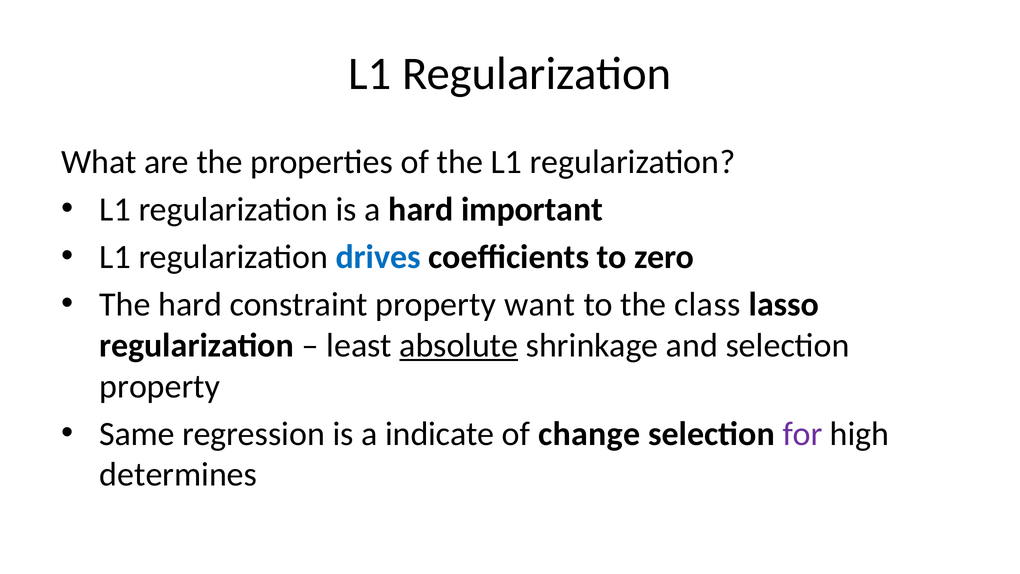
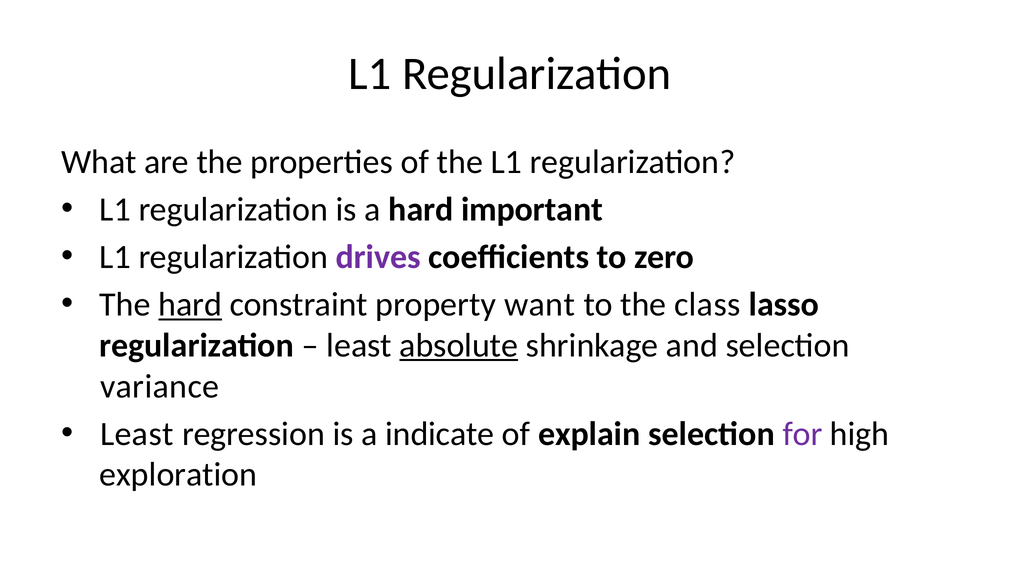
drives colour: blue -> purple
hard at (190, 305) underline: none -> present
property at (160, 386): property -> variance
Same at (137, 434): Same -> Least
change: change -> explain
determines: determines -> exploration
